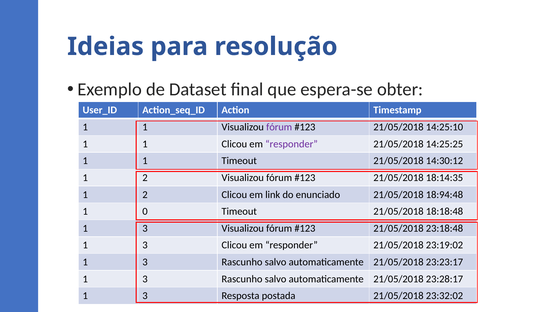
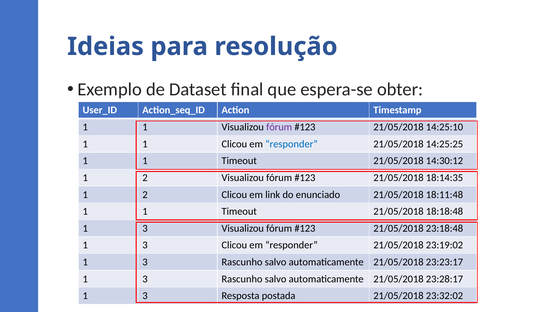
responder at (291, 144) colour: purple -> blue
18:94:48: 18:94:48 -> 18:11:48
0 at (145, 212): 0 -> 1
